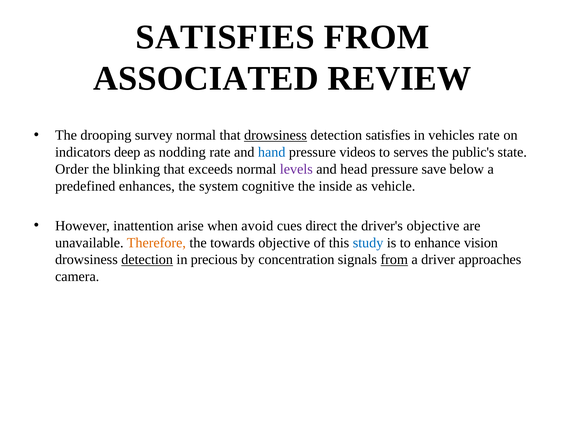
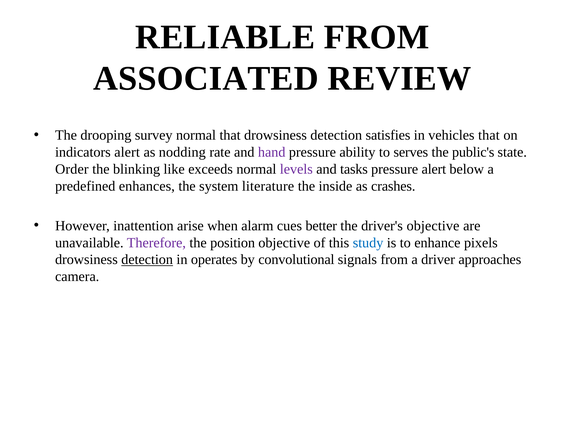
SATISFIES at (225, 37): SATISFIES -> RELIABLE
drowsiness at (276, 135) underline: present -> none
vehicles rate: rate -> that
indicators deep: deep -> alert
hand colour: blue -> purple
videos: videos -> ability
blinking that: that -> like
head: head -> tasks
pressure save: save -> alert
cognitive: cognitive -> literature
vehicle: vehicle -> crashes
avoid: avoid -> alarm
direct: direct -> better
Therefore colour: orange -> purple
towards: towards -> position
vision: vision -> pixels
precious: precious -> operates
concentration: concentration -> convolutional
from at (394, 259) underline: present -> none
